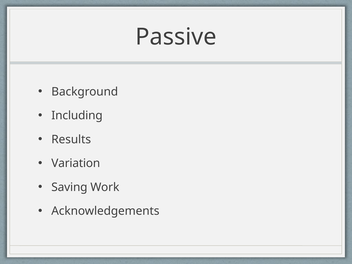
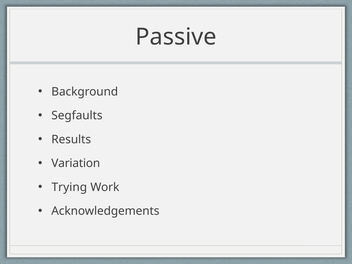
Including: Including -> Segfaults
Saving: Saving -> Trying
